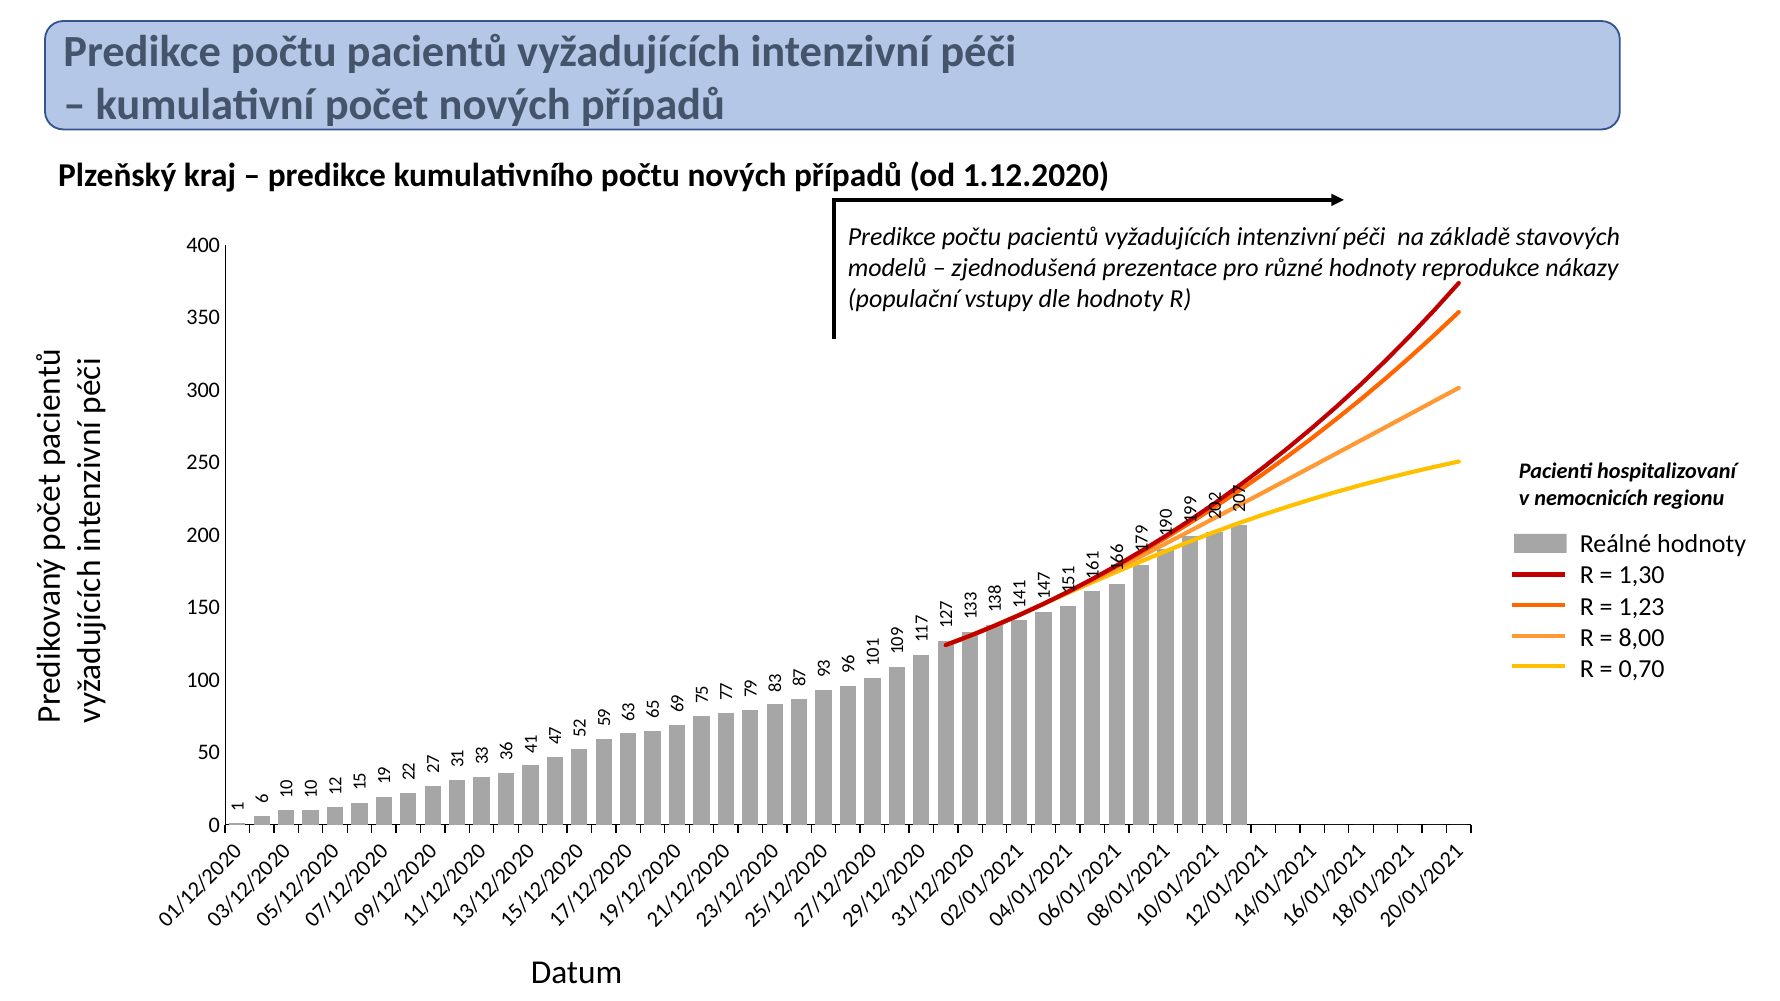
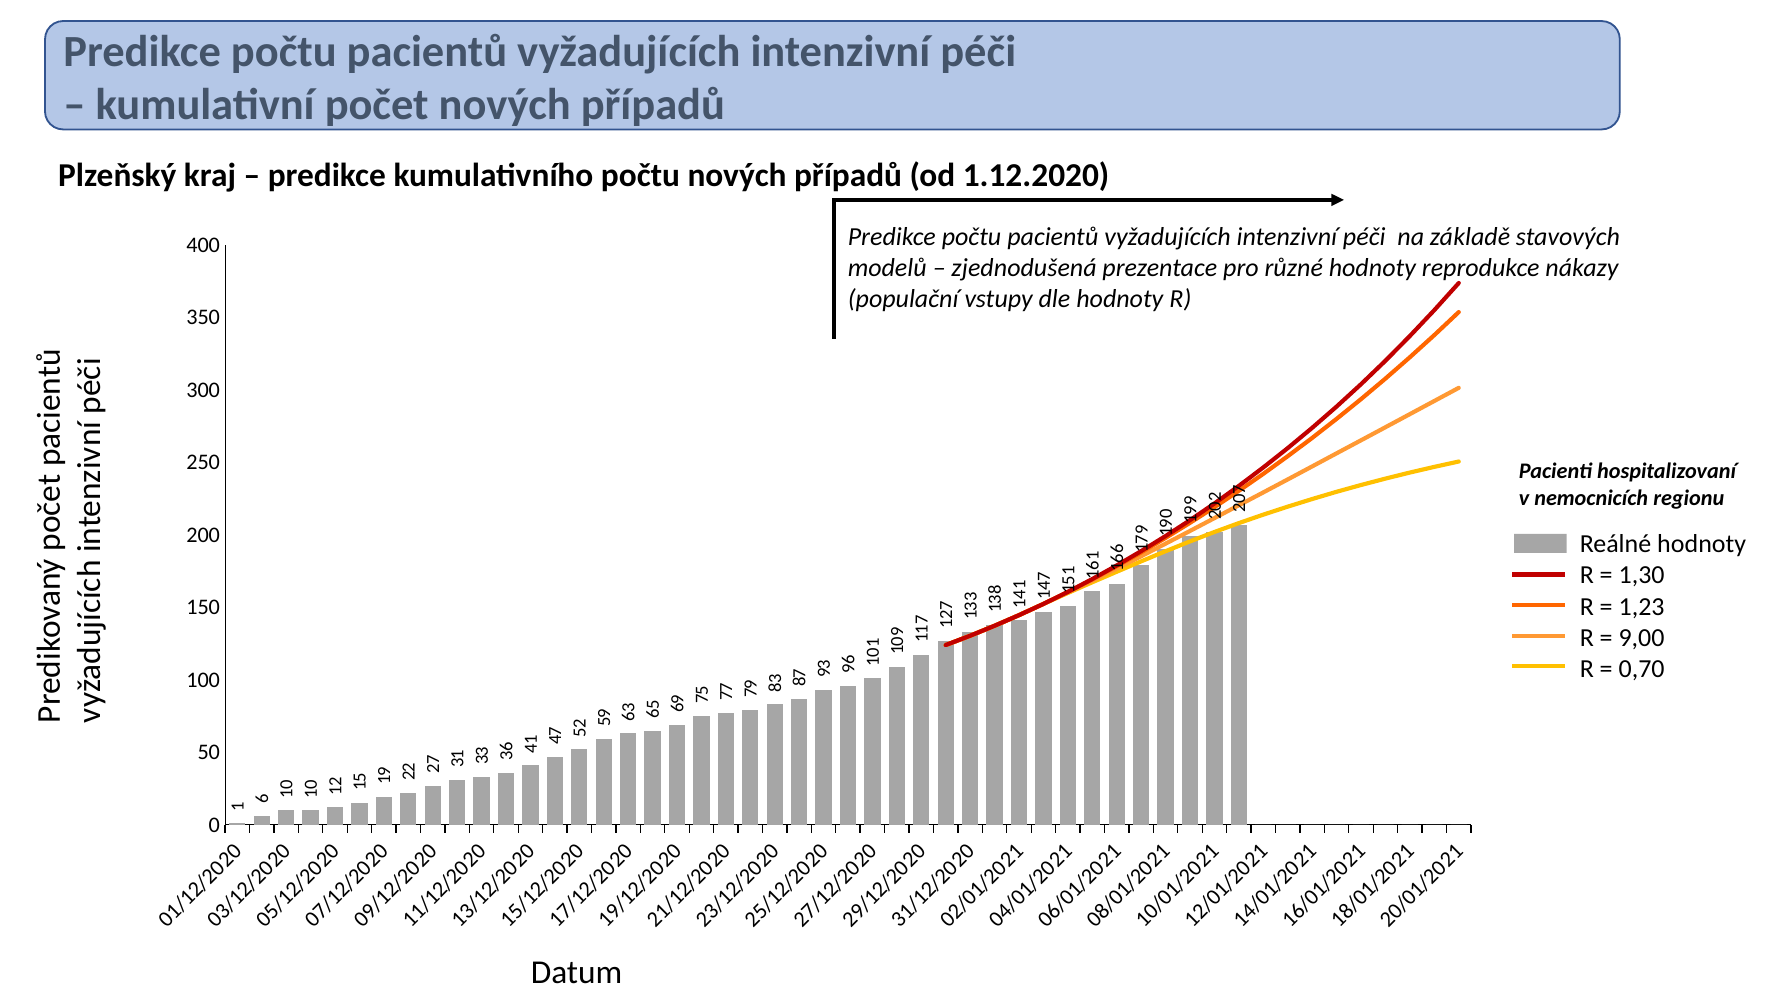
8,00: 8,00 -> 9,00
